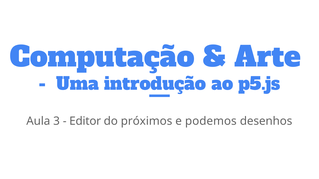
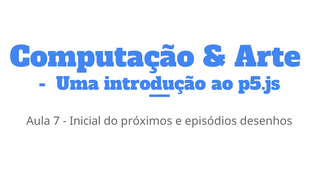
3: 3 -> 7
Editor: Editor -> Inicial
podemos: podemos -> episódios
